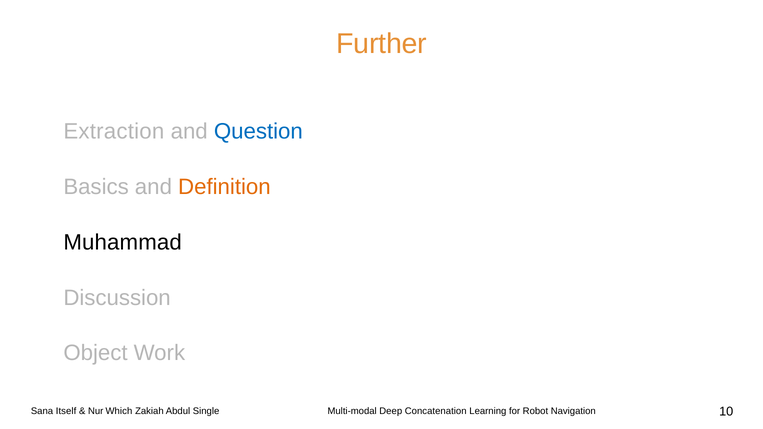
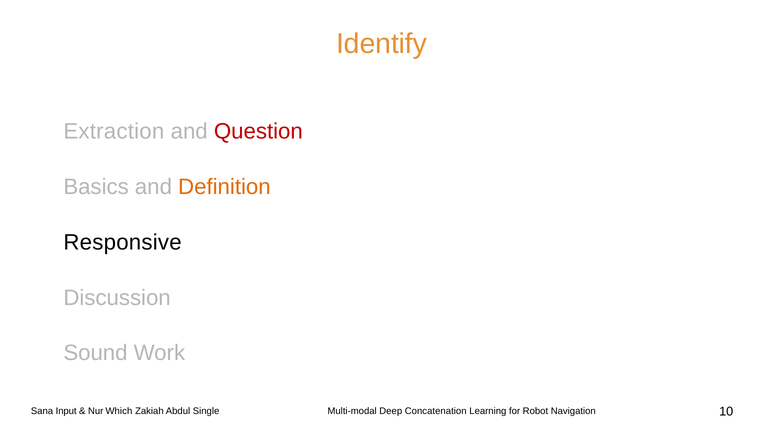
Further: Further -> Identify
Question colour: blue -> red
Muhammad: Muhammad -> Responsive
Object: Object -> Sound
Itself: Itself -> Input
